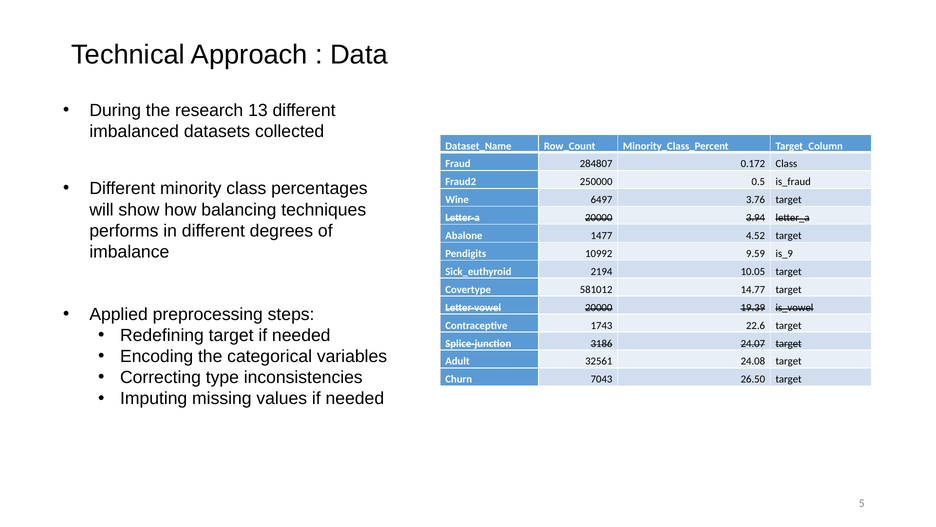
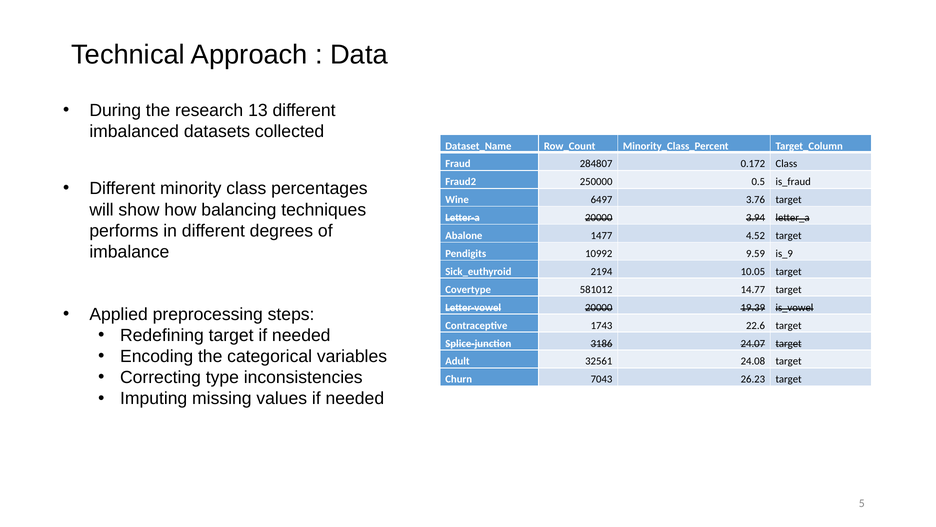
26.50: 26.50 -> 26.23
